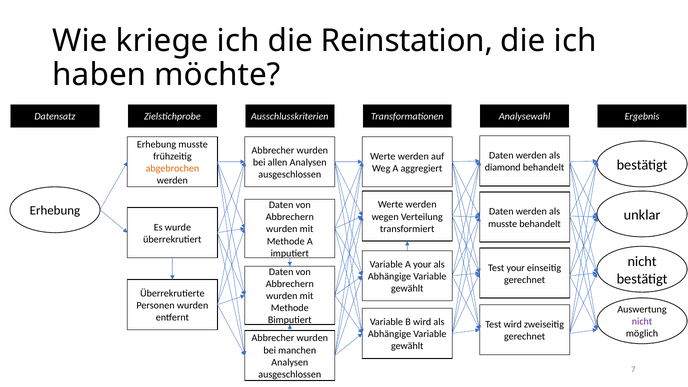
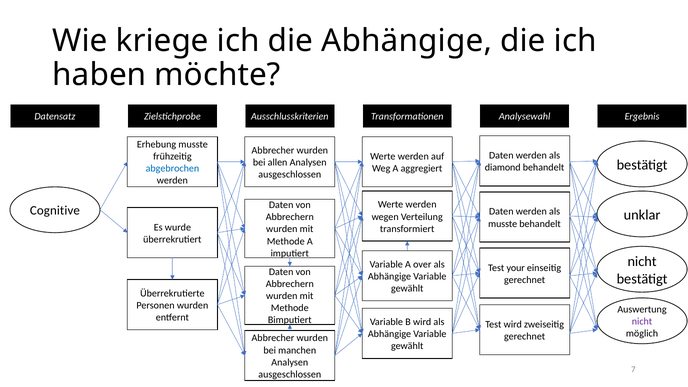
die Reinstation: Reinstation -> Abhängige
abgebrochen colour: orange -> blue
Erhebung at (55, 211): Erhebung -> Cognitive
A your: your -> over
